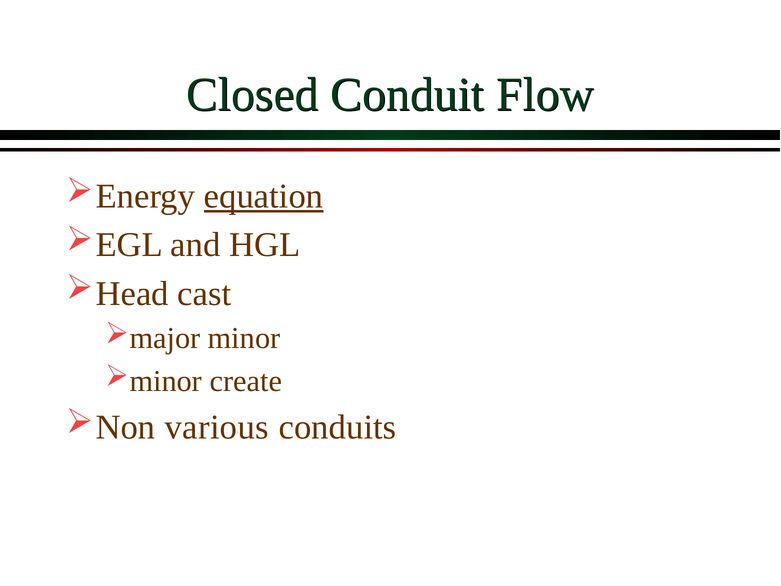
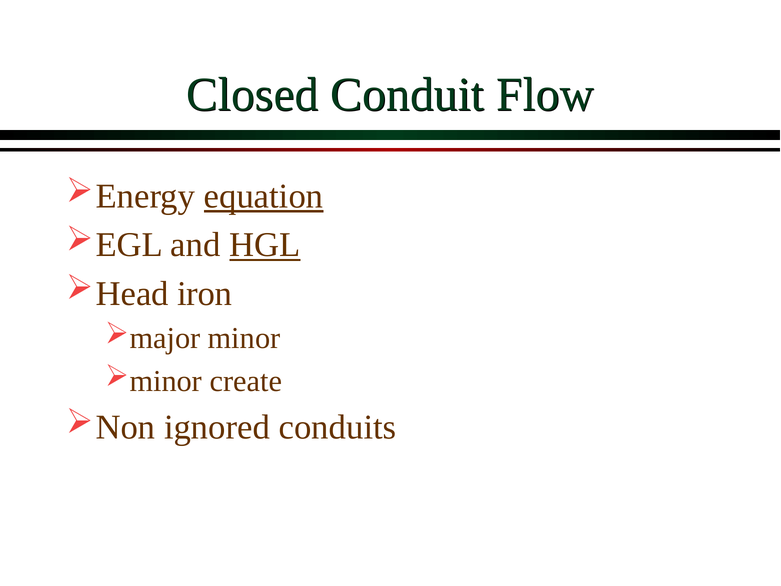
HGL underline: none -> present
cast: cast -> iron
various: various -> ignored
